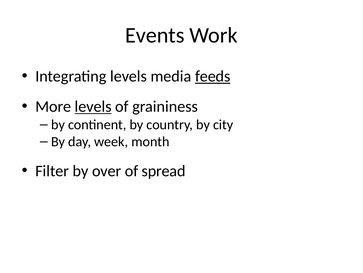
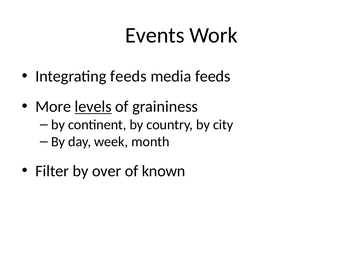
Integrating levels: levels -> feeds
feeds at (213, 76) underline: present -> none
spread: spread -> known
